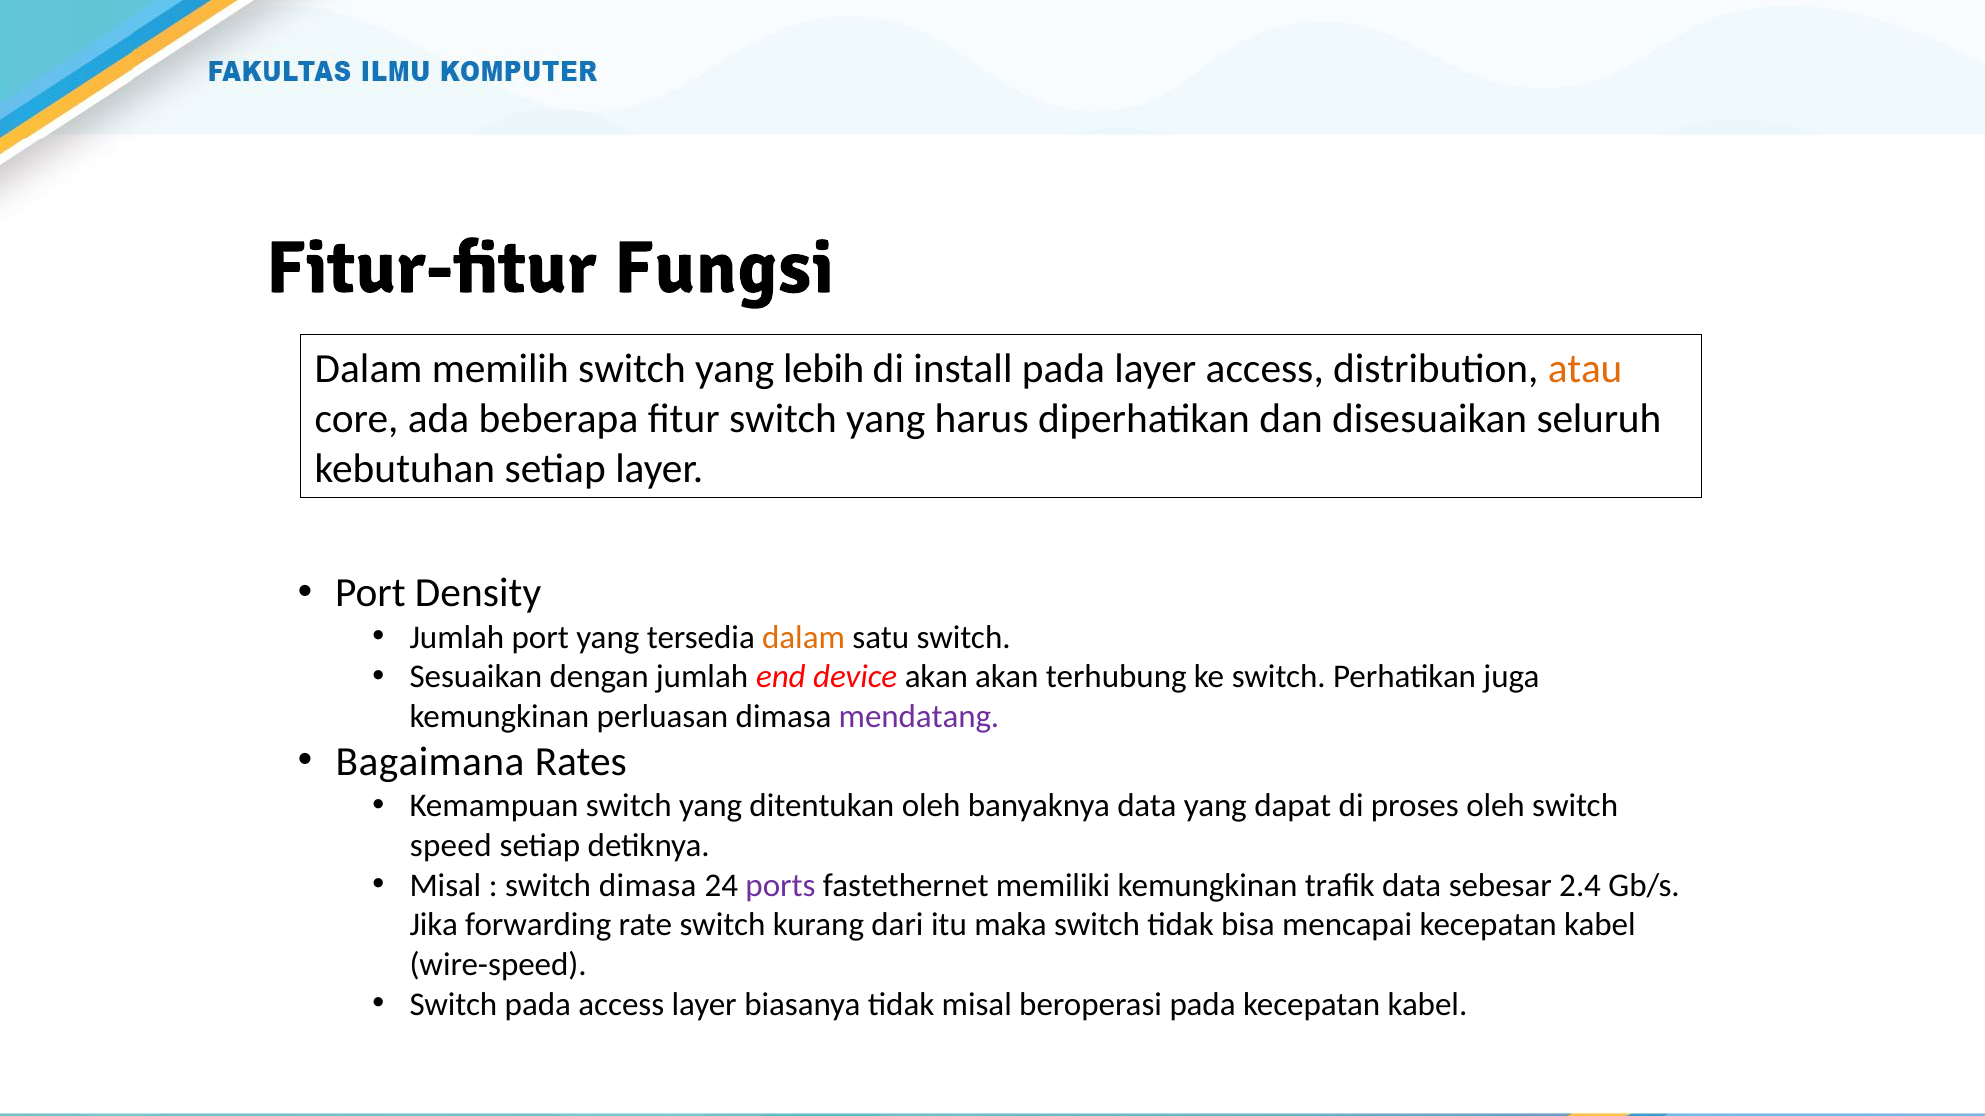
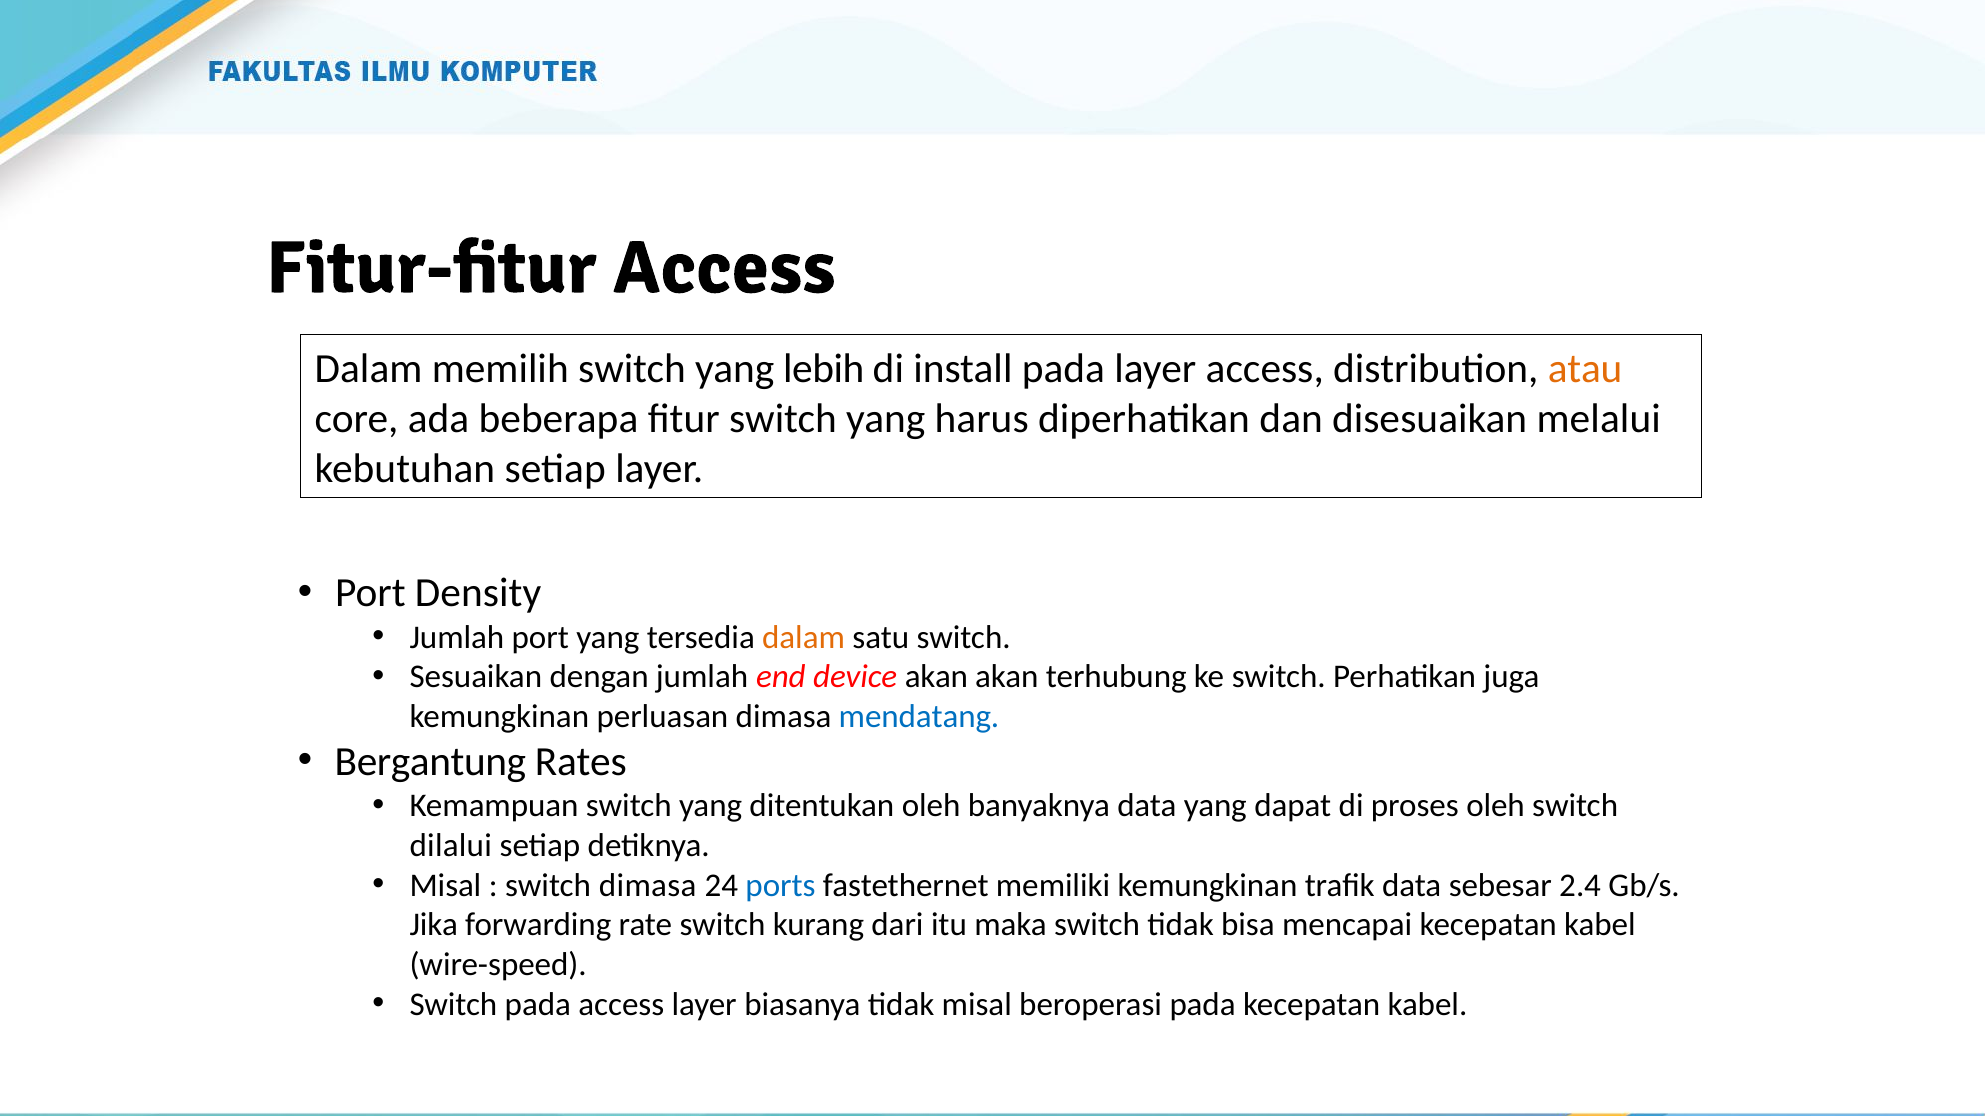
Fitur-fitur Fungsi: Fungsi -> Access
seluruh: seluruh -> melalui
mendatang colour: purple -> blue
Bagaimana: Bagaimana -> Bergantung
speed: speed -> dilalui
ports colour: purple -> blue
